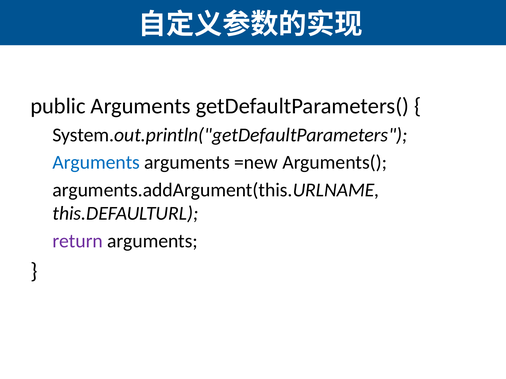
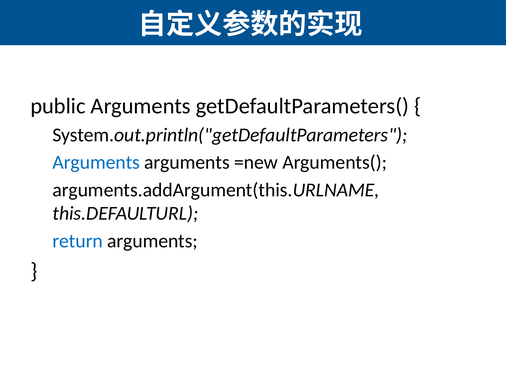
return colour: purple -> blue
